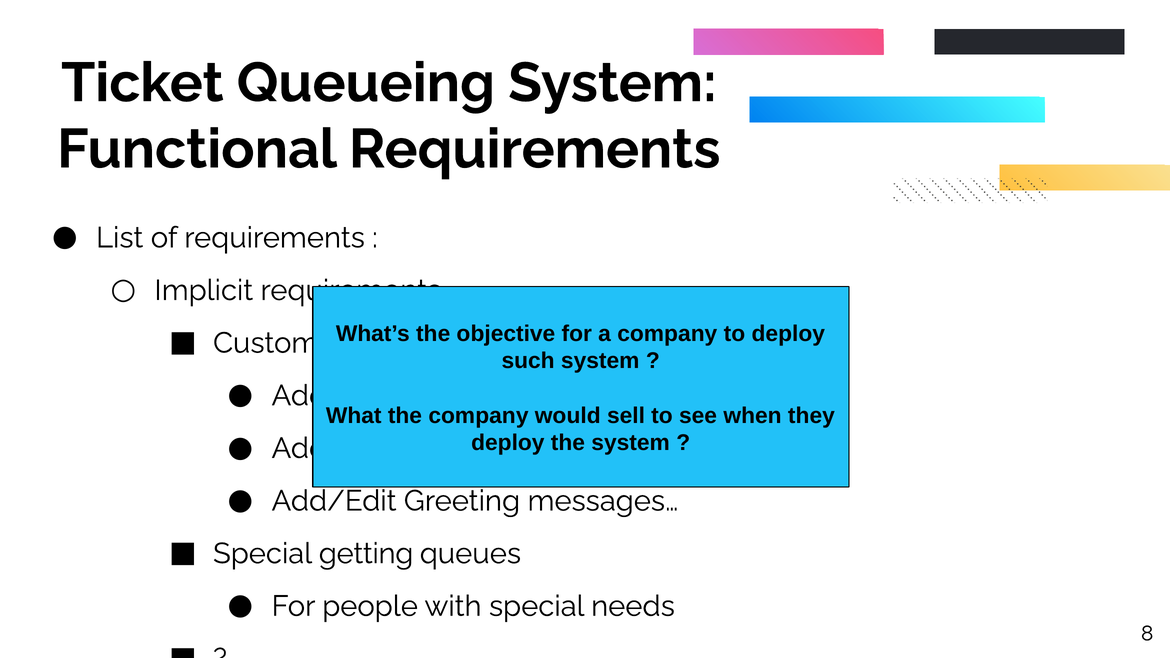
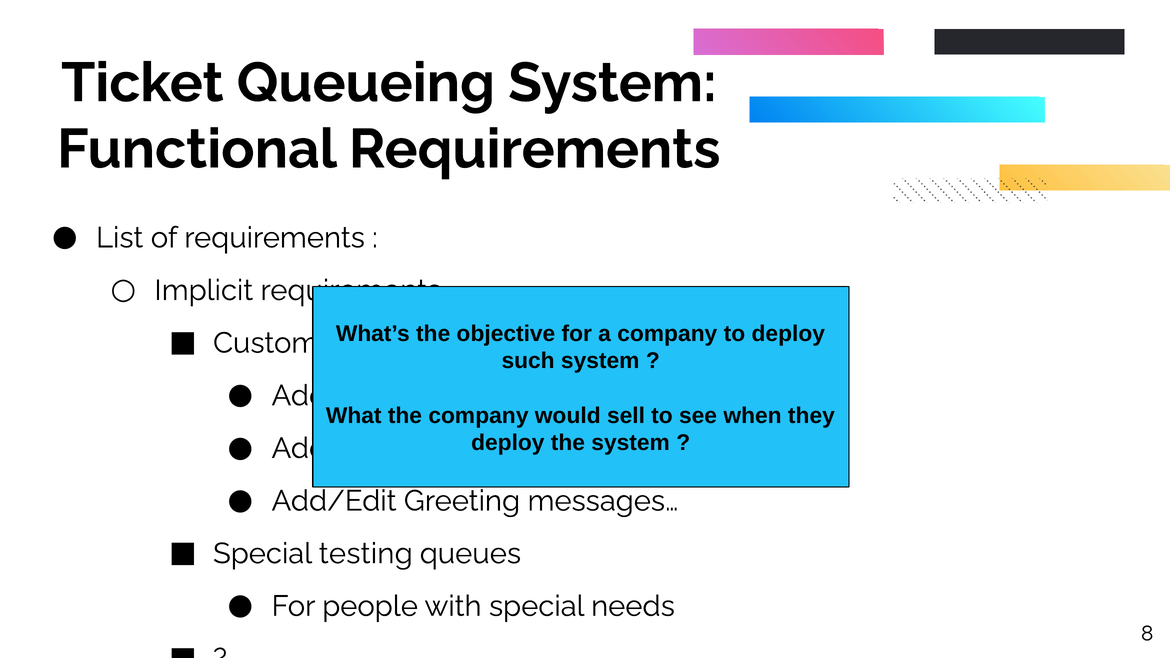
getting: getting -> testing
